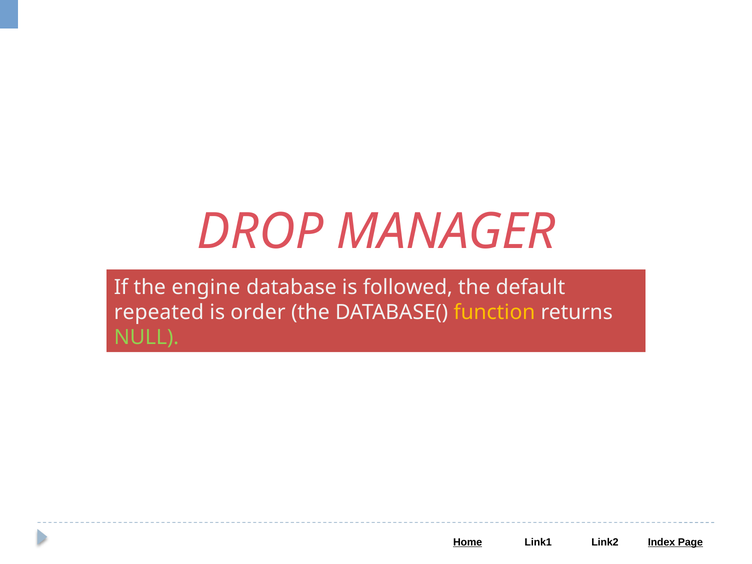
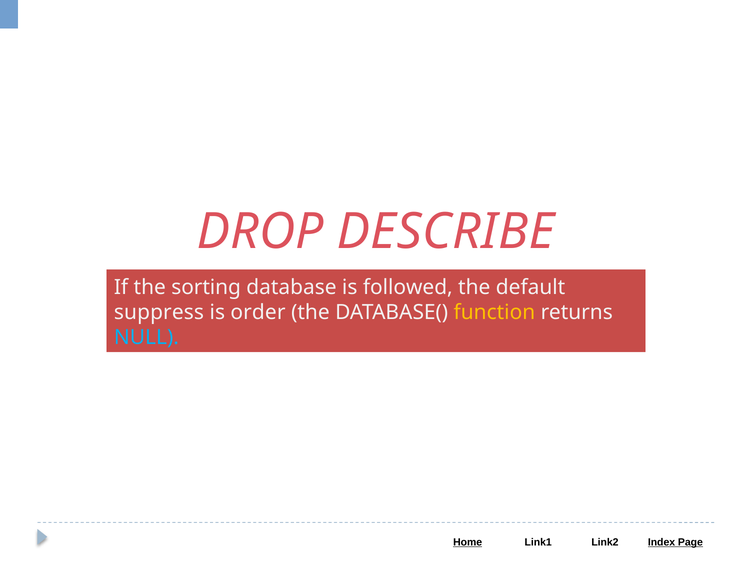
MANAGER: MANAGER -> DESCRIBE
engine: engine -> sorting
repeated: repeated -> suppress
NULL colour: light green -> light blue
